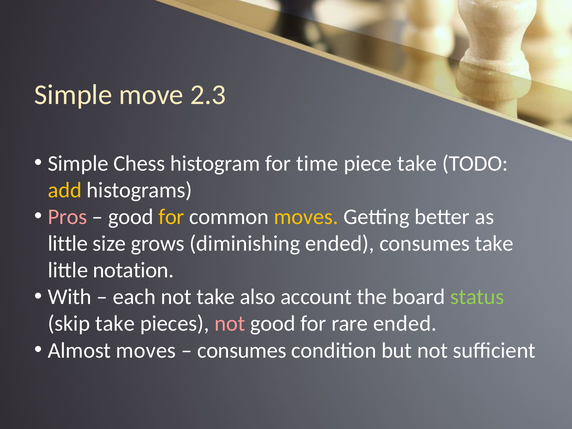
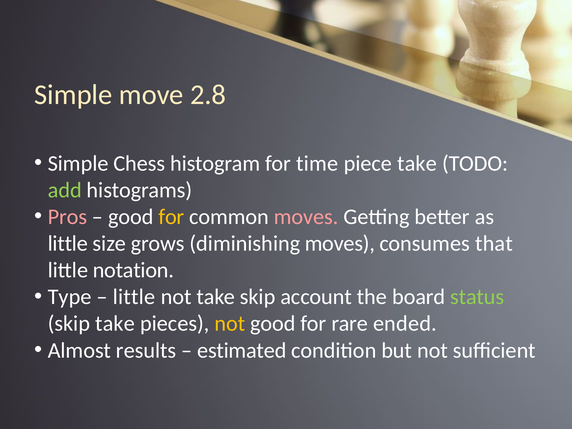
2.3: 2.3 -> 2.8
add colour: yellow -> light green
moves at (306, 217) colour: yellow -> pink
diminishing ended: ended -> moves
consumes take: take -> that
With: With -> Type
each at (134, 297): each -> little
take also: also -> skip
not at (230, 324) colour: pink -> yellow
Almost moves: moves -> results
consumes at (242, 350): consumes -> estimated
